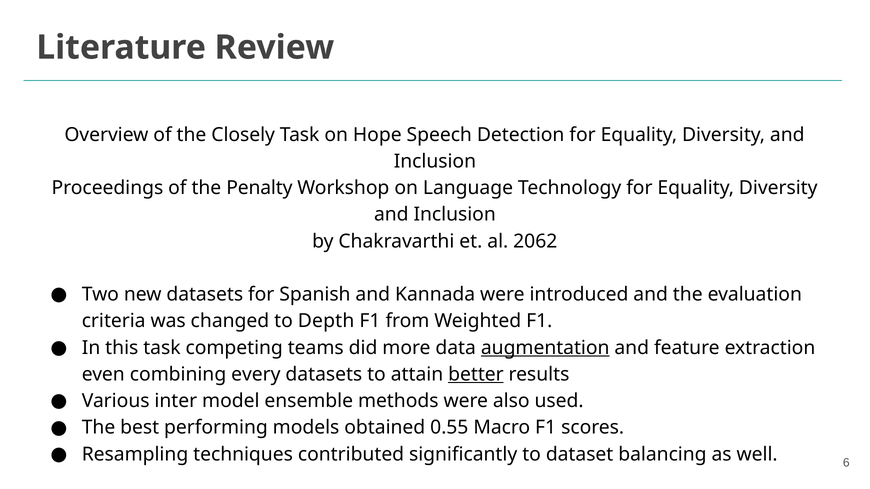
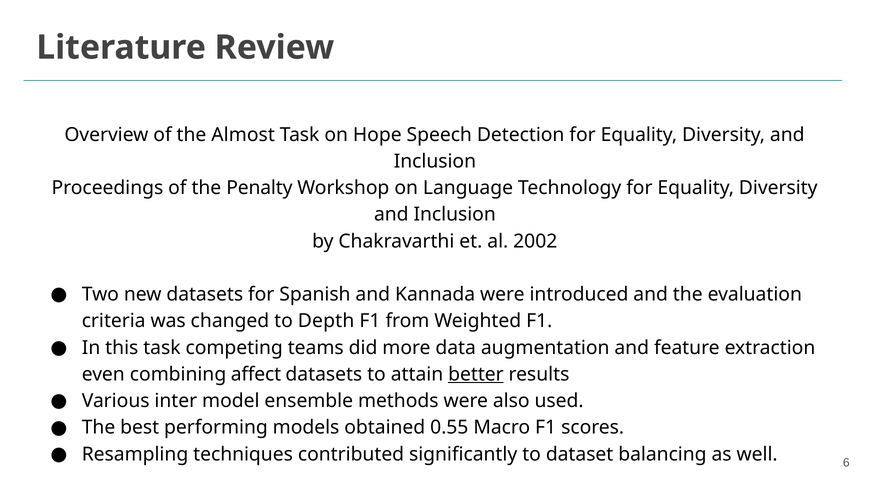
Closely: Closely -> Almost
2062: 2062 -> 2002
augmentation underline: present -> none
every: every -> affect
